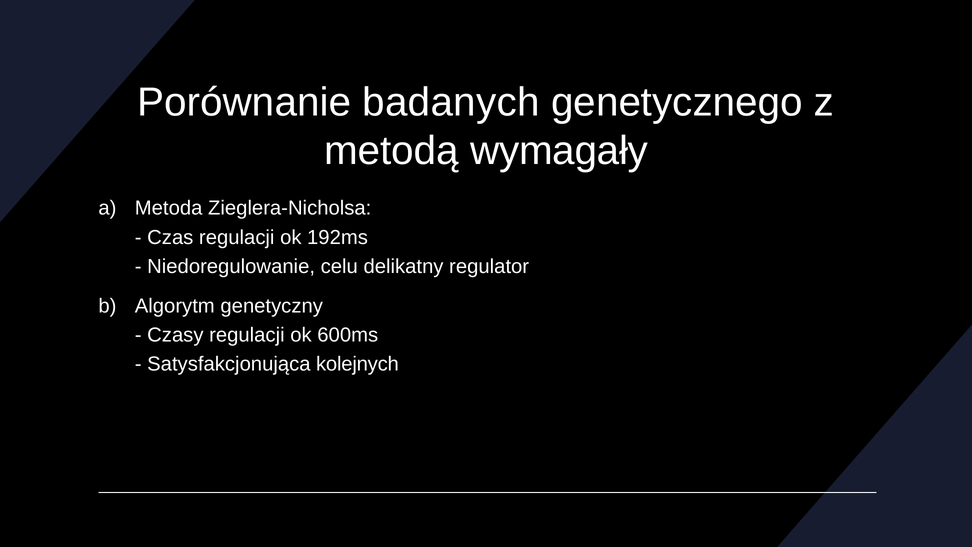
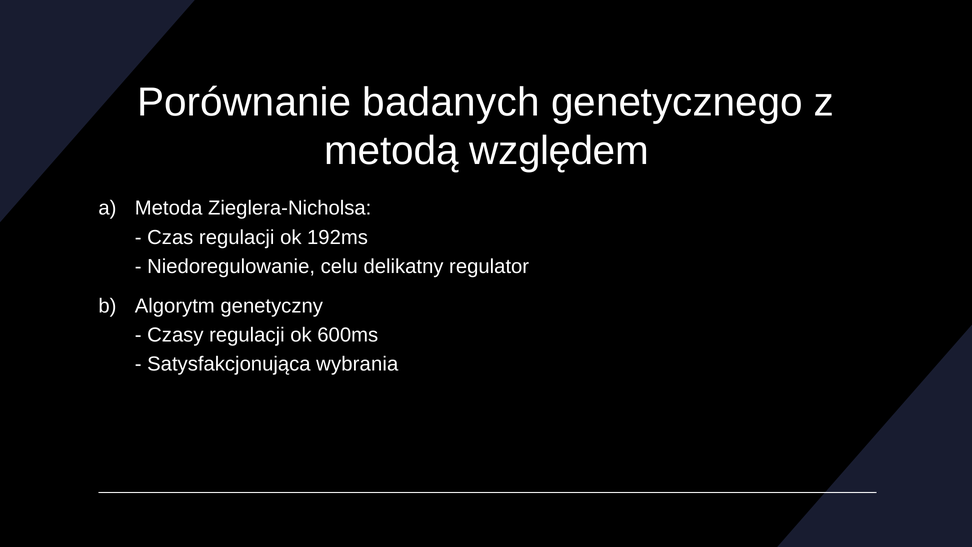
wymagały: wymagały -> względem
kolejnych: kolejnych -> wybrania
